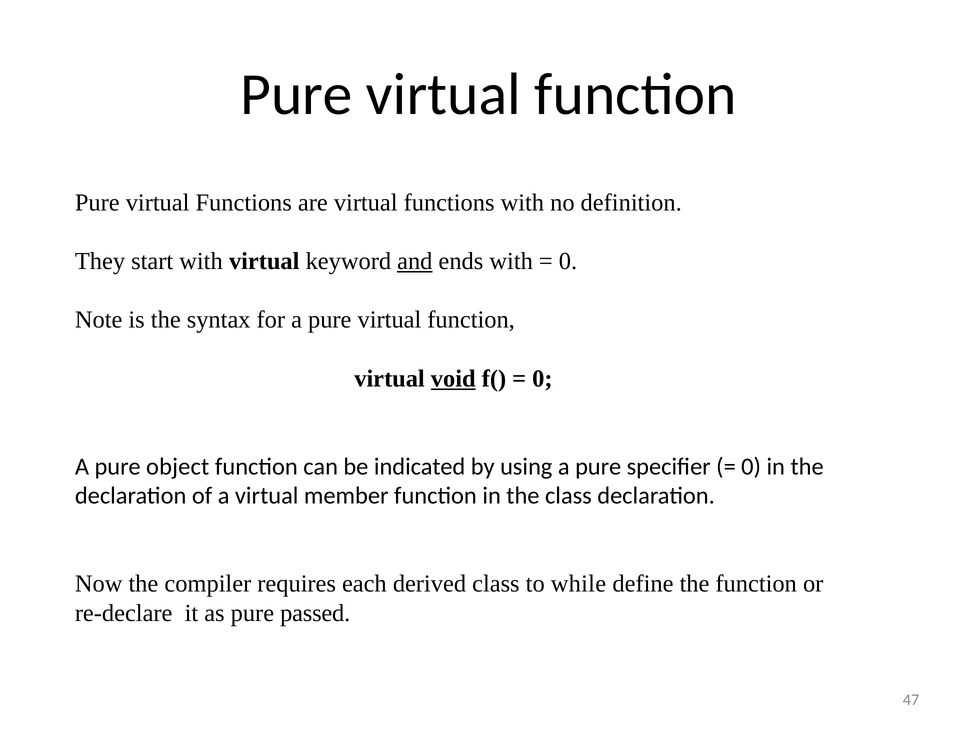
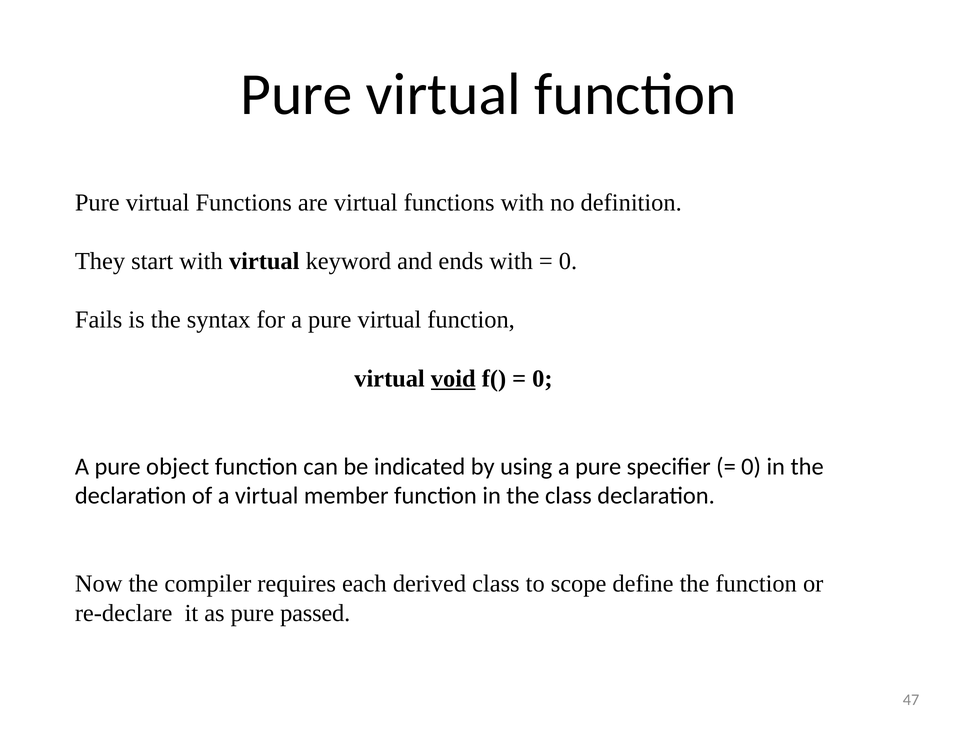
and underline: present -> none
Note: Note -> Fails
while: while -> scope
